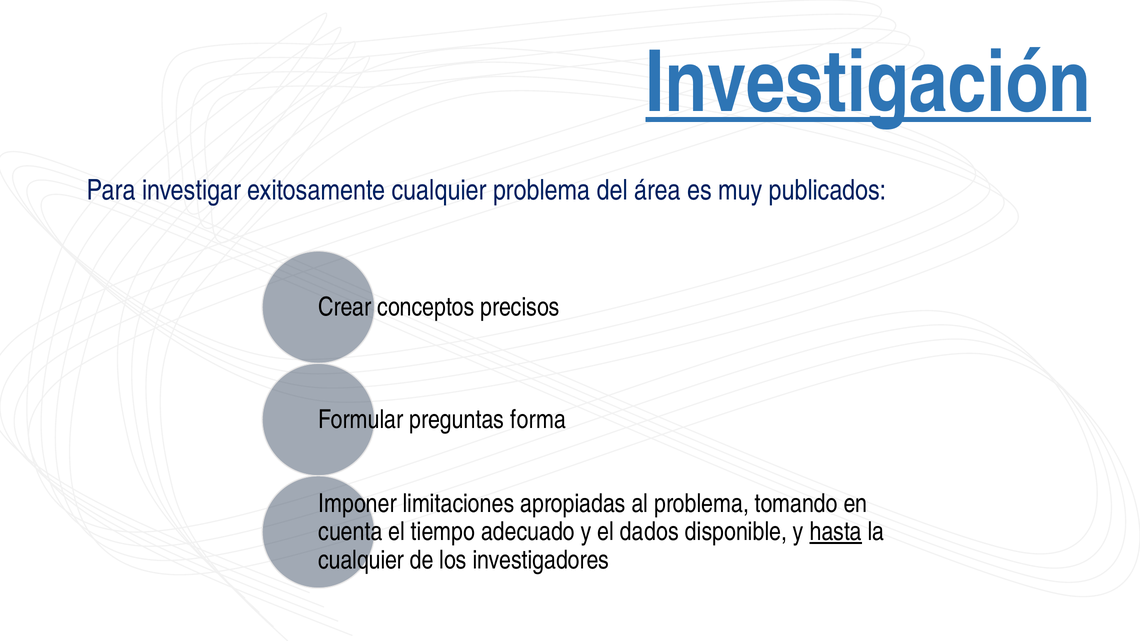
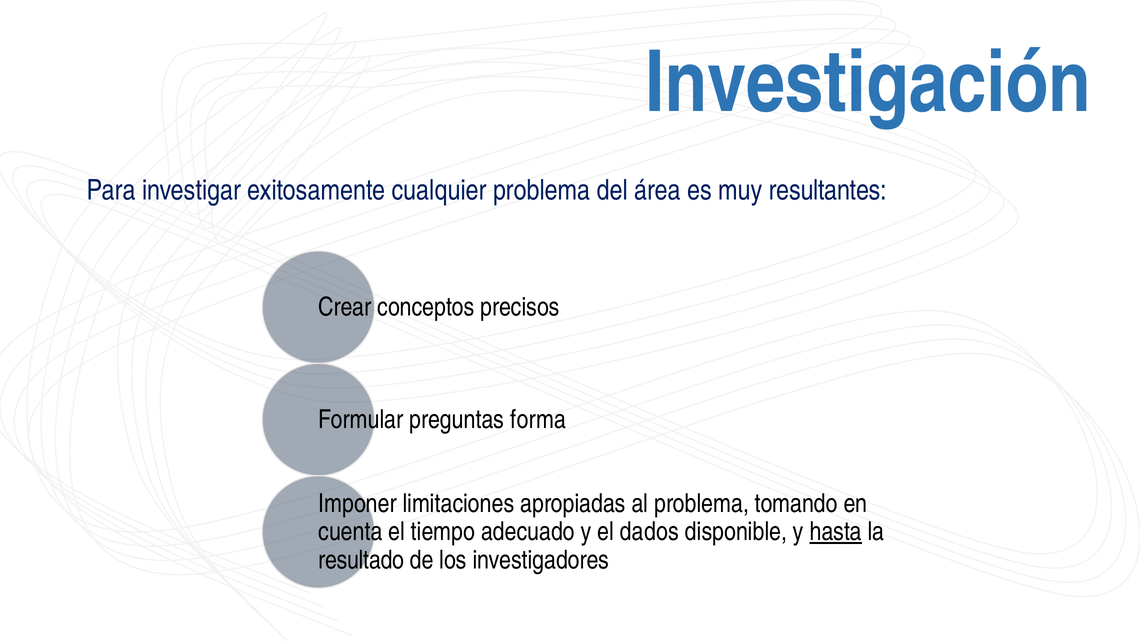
Investigación underline: present -> none
publicados: publicados -> resultantes
cualquier at (361, 560): cualquier -> resultado
